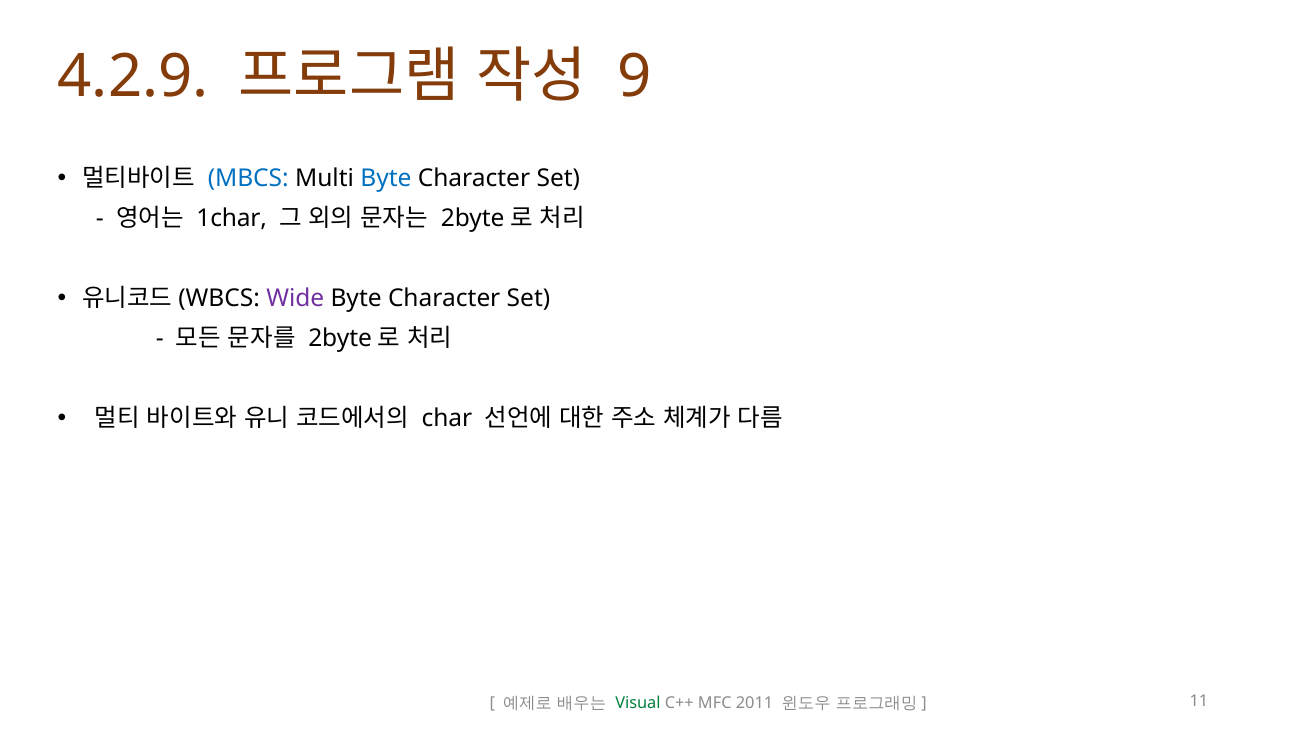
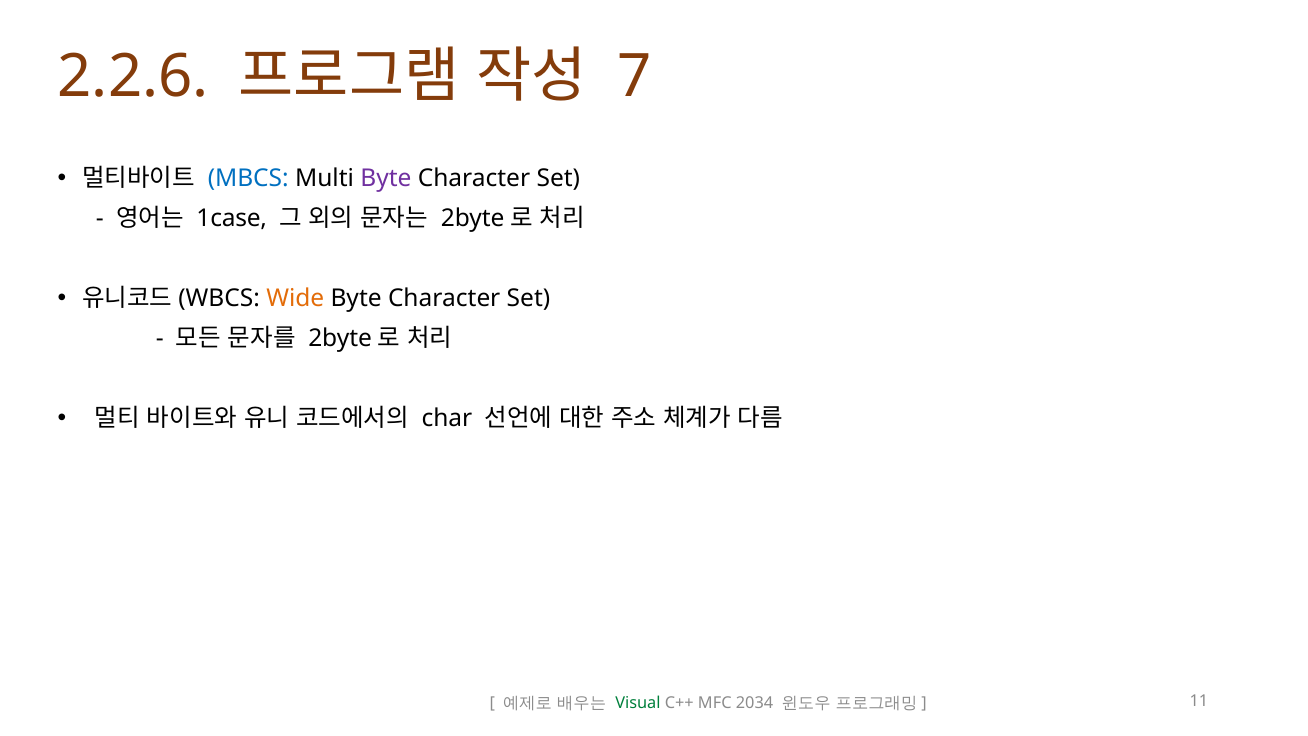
4.2.9: 4.2.9 -> 2.2.6
9: 9 -> 7
Byte at (386, 178) colour: blue -> purple
1char: 1char -> 1case
Wide colour: purple -> orange
2011: 2011 -> 2034
